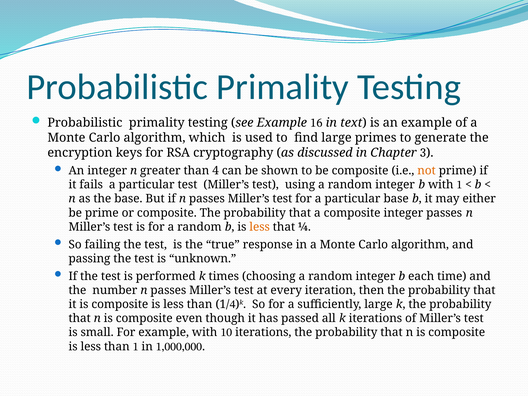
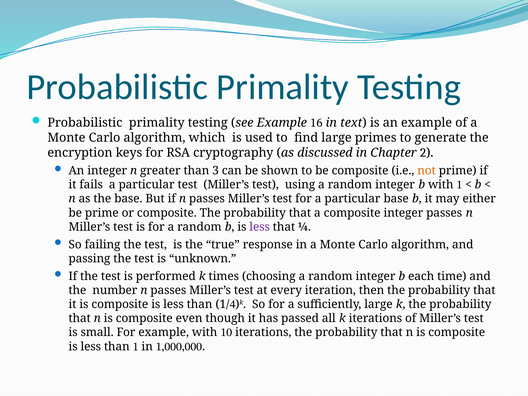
3: 3 -> 2
than 4: 4 -> 3
less at (260, 227) colour: orange -> purple
